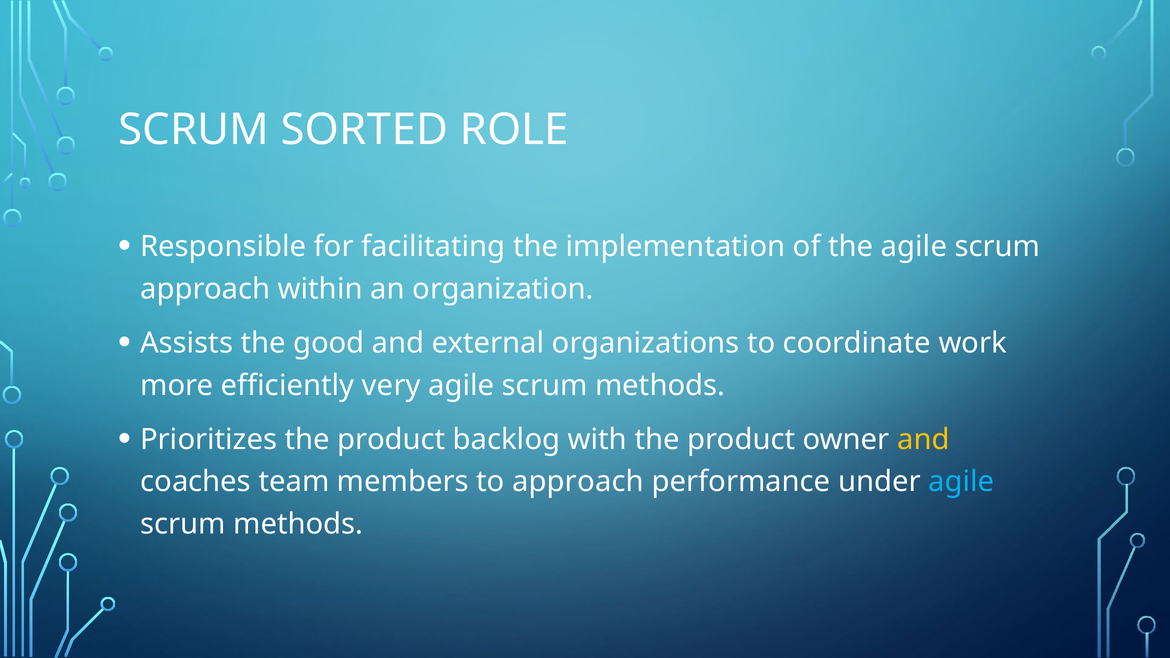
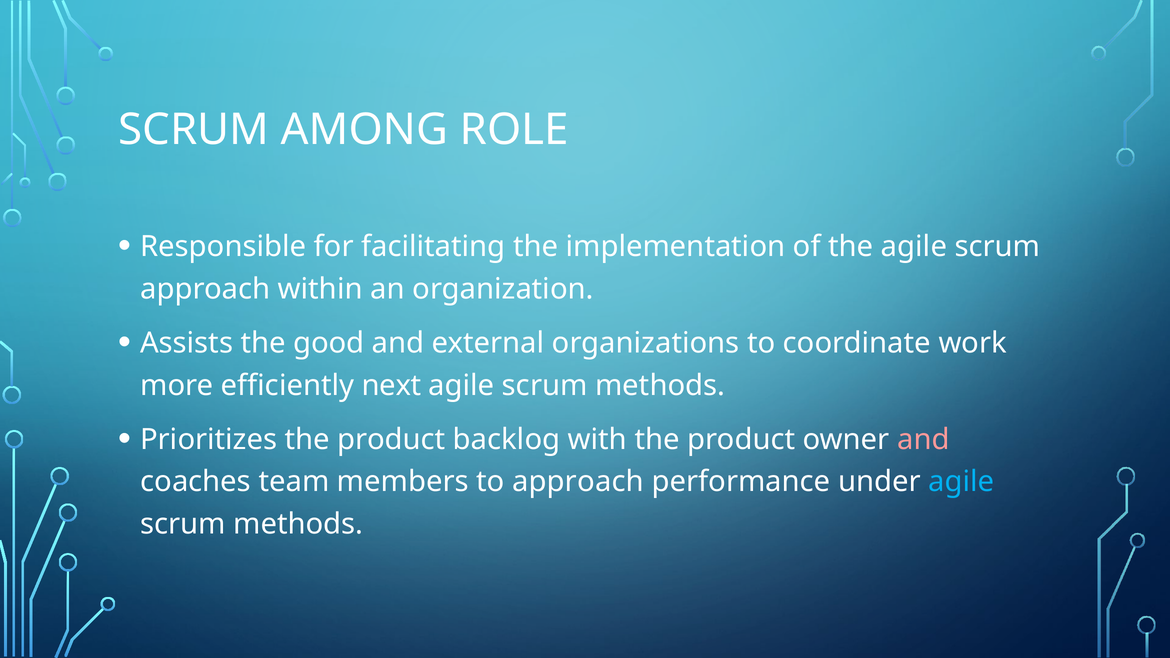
SORTED: SORTED -> AMONG
very: very -> next
and at (923, 440) colour: yellow -> pink
